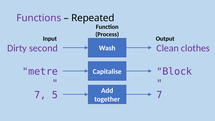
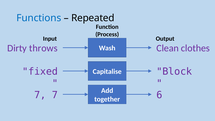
Functions colour: purple -> blue
second: second -> throws
metre: metre -> fixed
7 5: 5 -> 7
together 7: 7 -> 6
